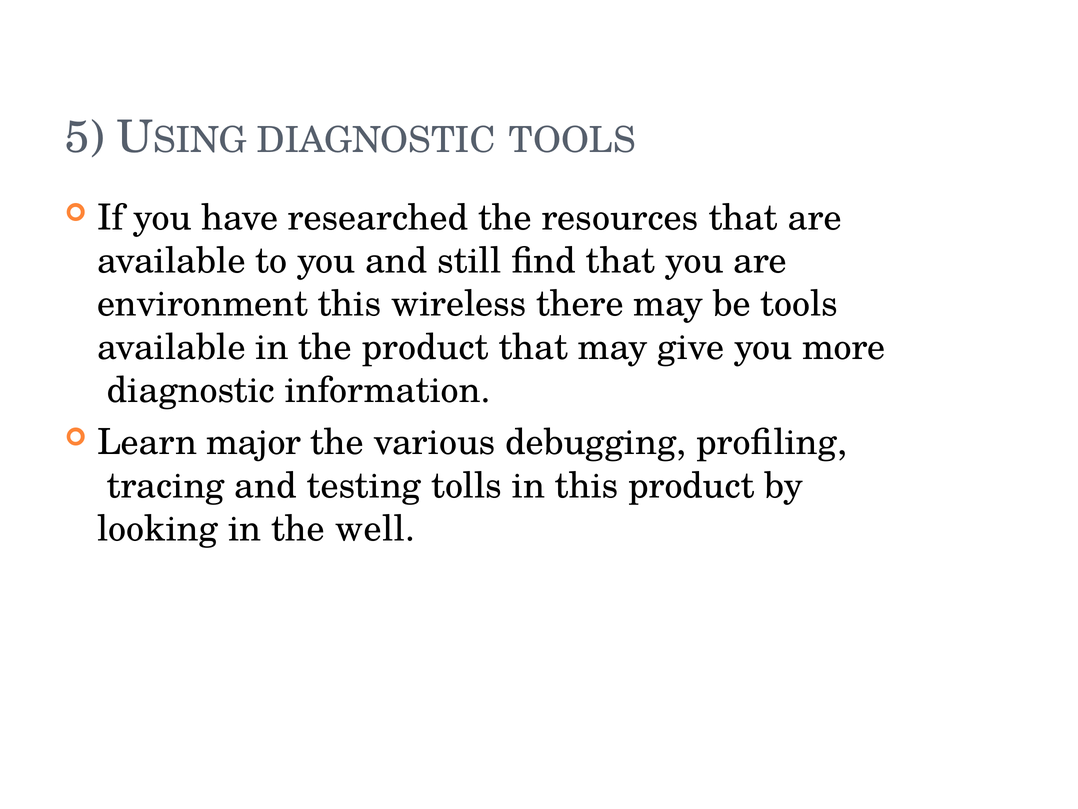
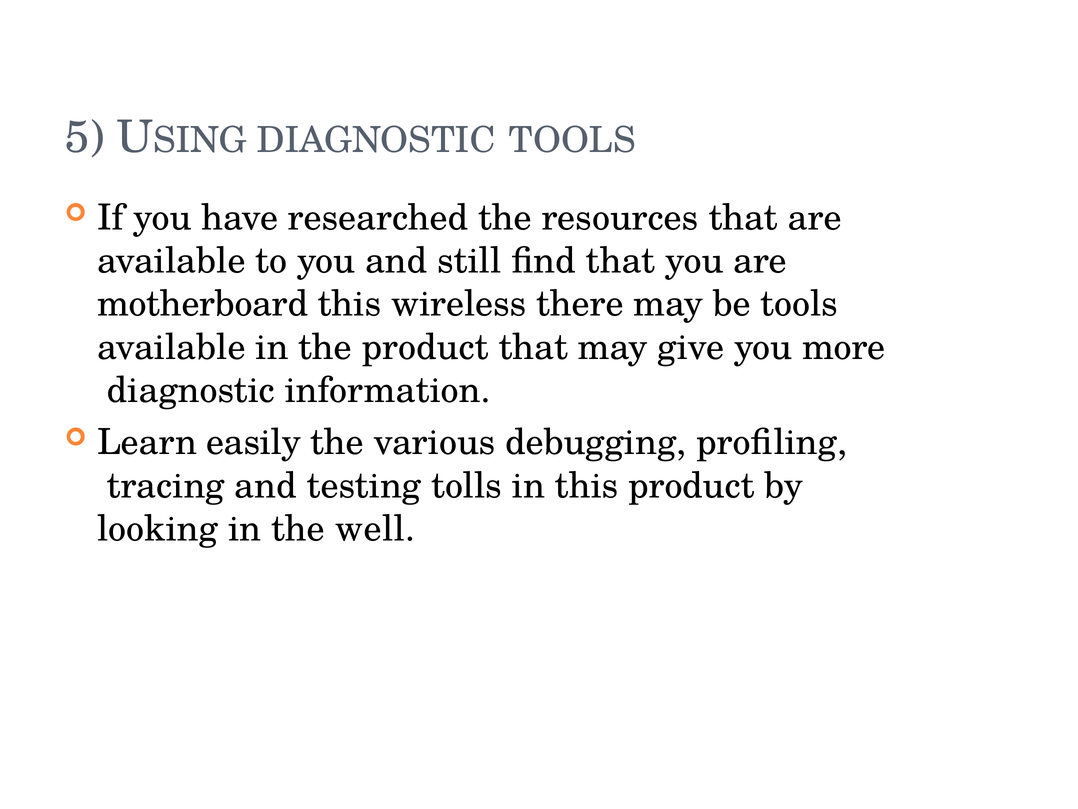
environment: environment -> motherboard
major: major -> easily
